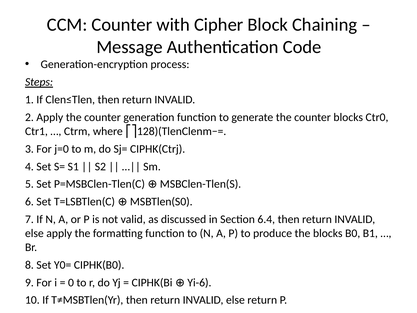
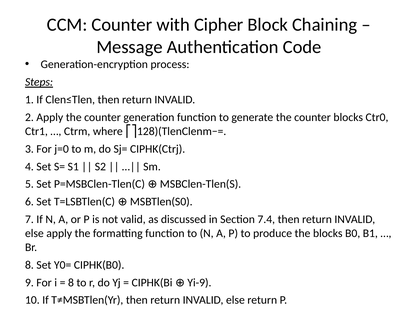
6.4: 6.4 -> 7.4
0 at (71, 282): 0 -> 8
Yi-6: Yi-6 -> Yi-9
